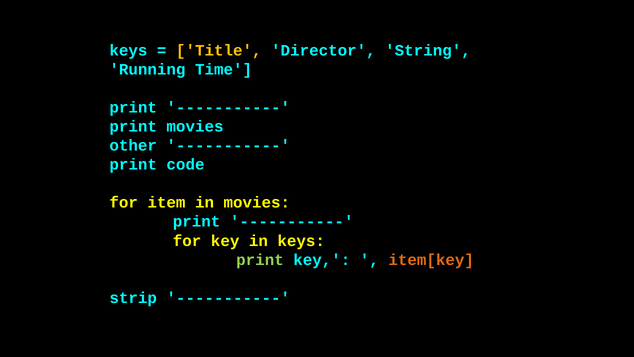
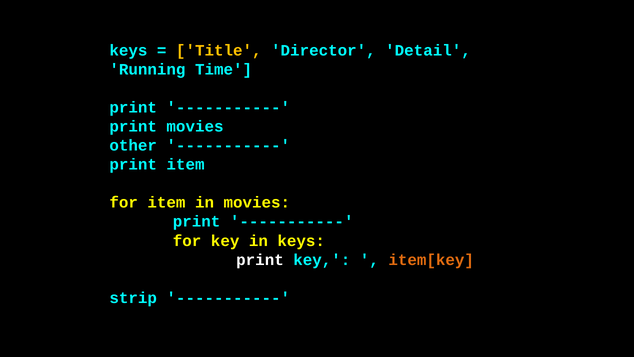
String: String -> Detail
print code: code -> item
print at (260, 260) colour: light green -> white
